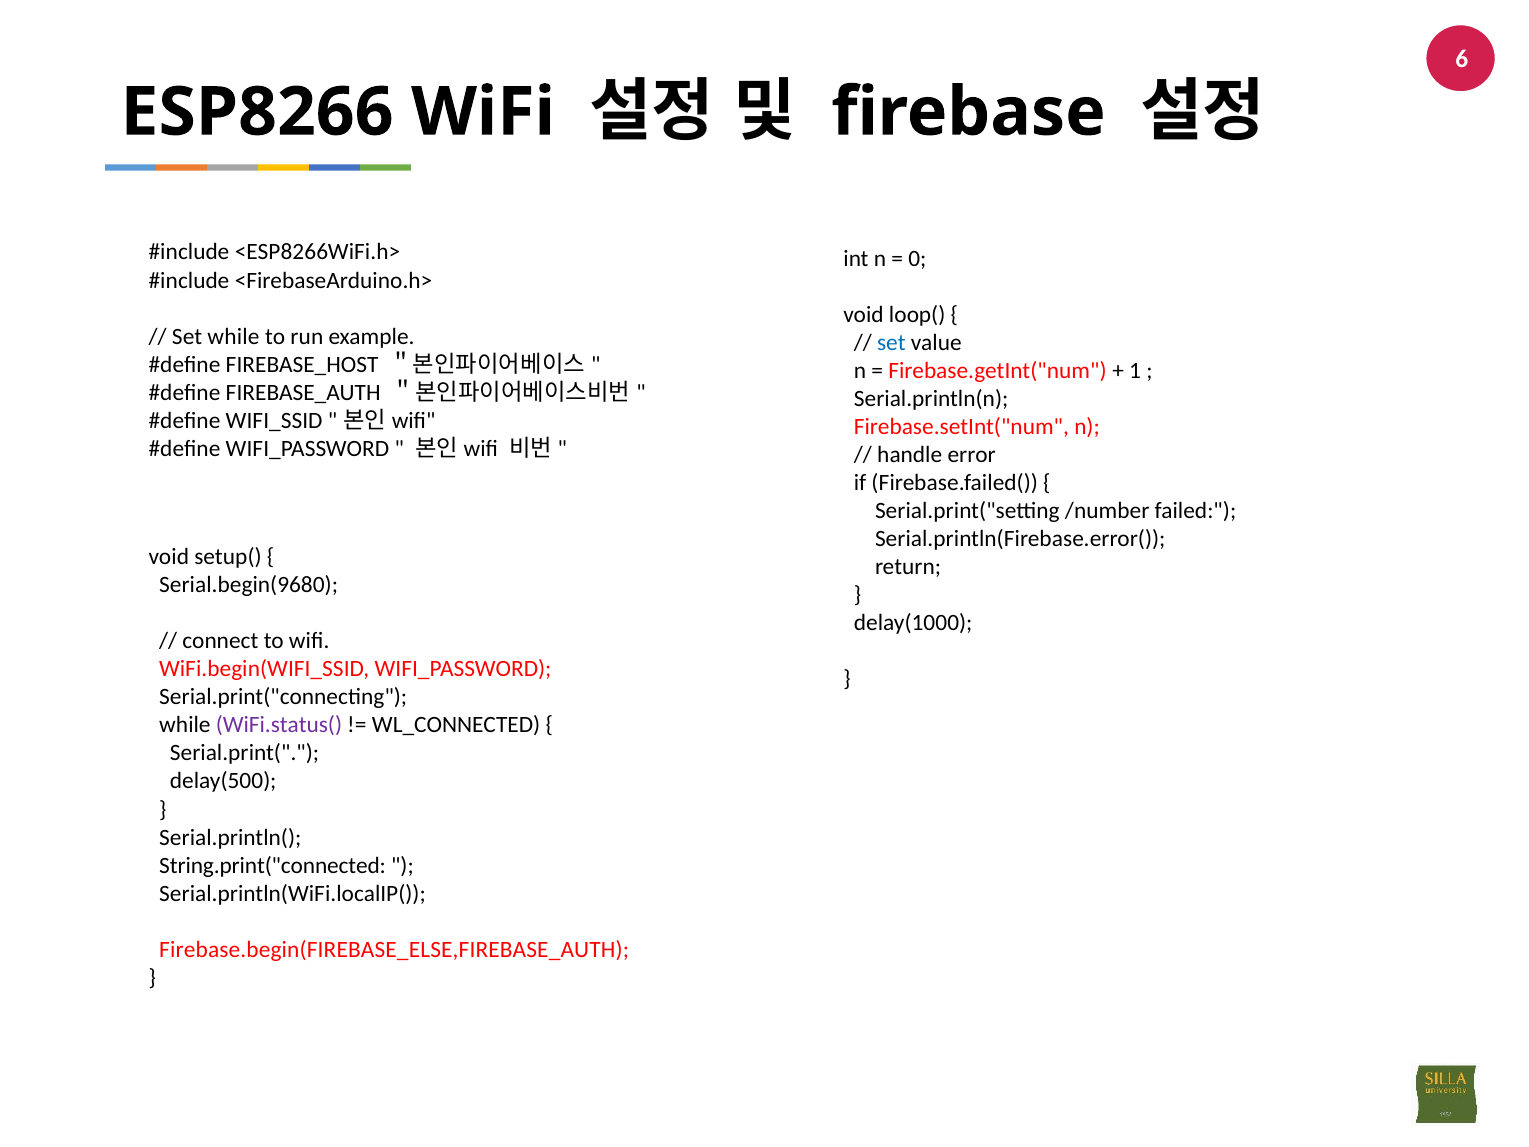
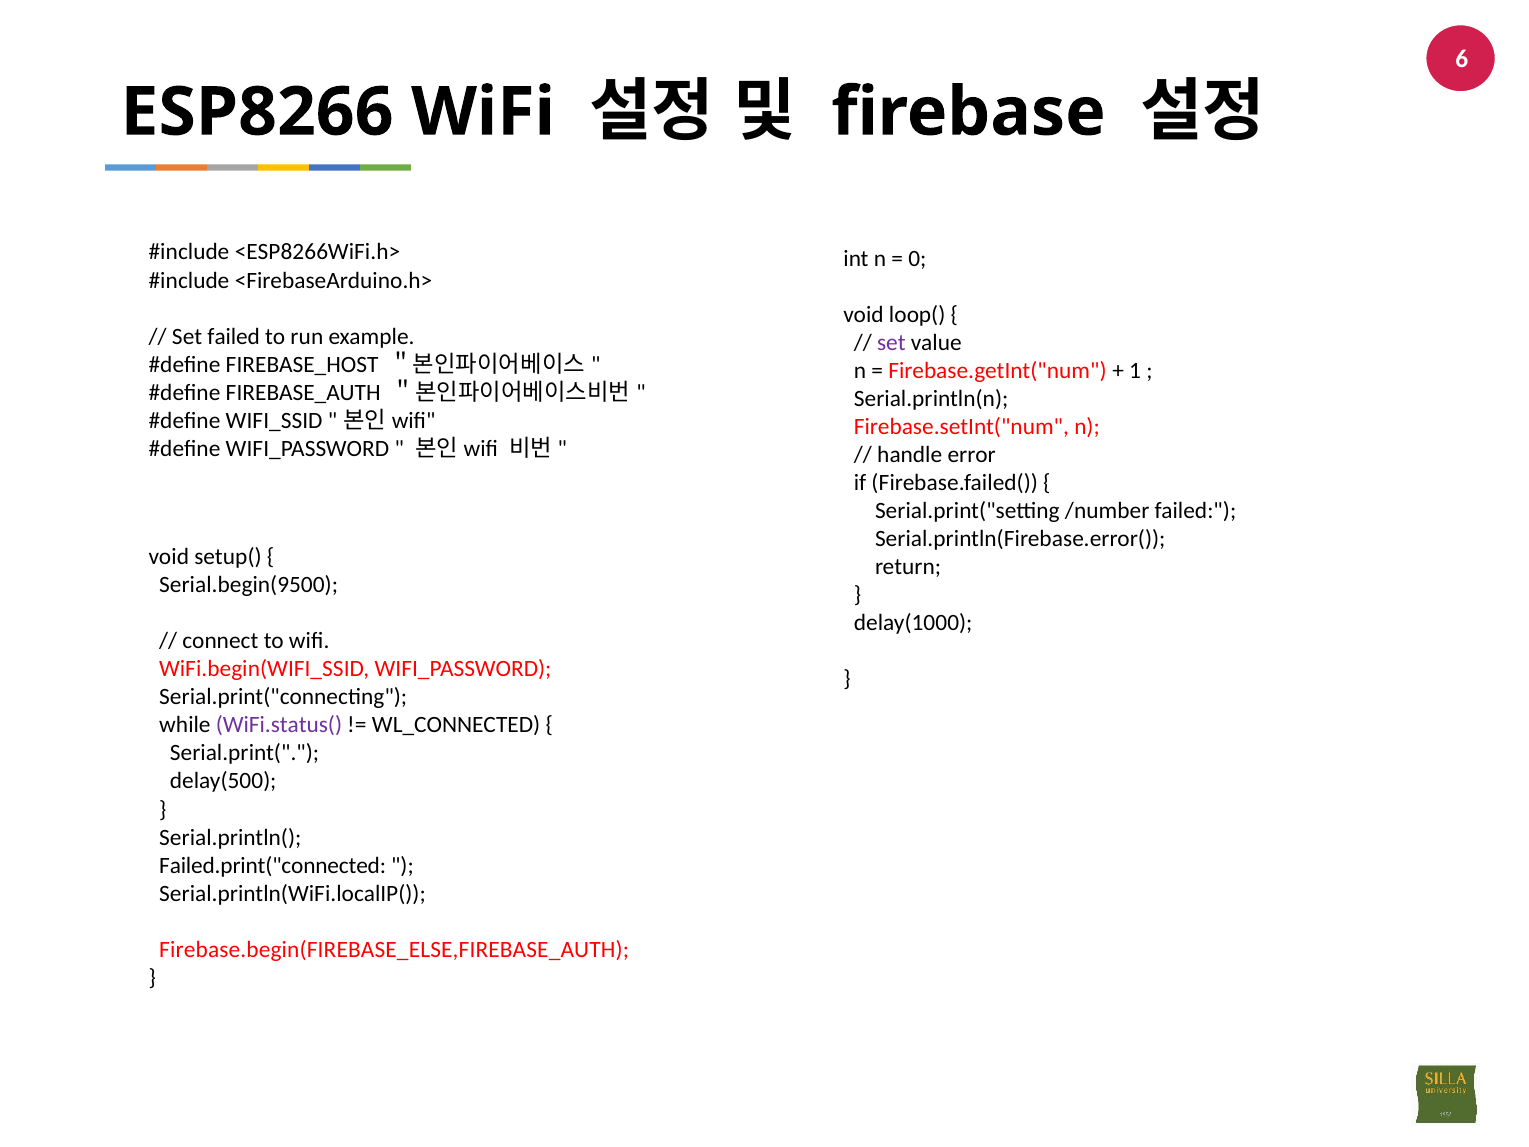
Set while: while -> failed
set at (891, 343) colour: blue -> purple
Serial.begin(9680: Serial.begin(9680 -> Serial.begin(9500
String.print("connected: String.print("connected -> Failed.print("connected
